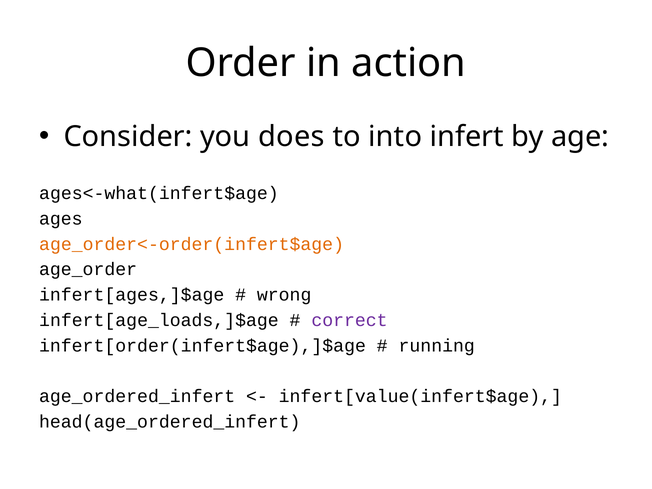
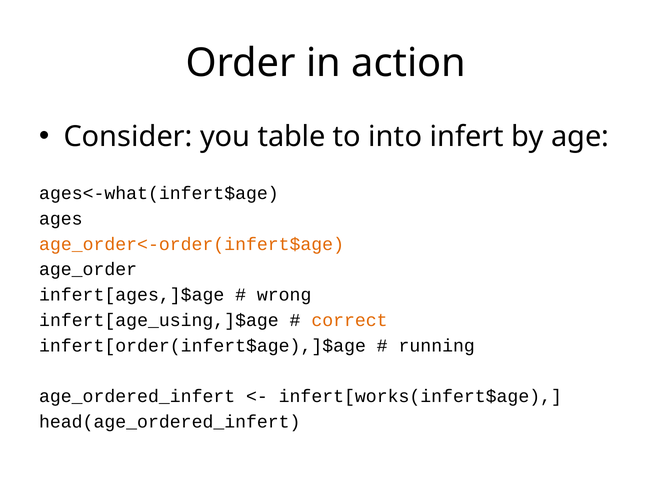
does: does -> table
infert[age_loads,]$age: infert[age_loads,]$age -> infert[age_using,]$age
correct colour: purple -> orange
infert[value(infert$age: infert[value(infert$age -> infert[works(infert$age
